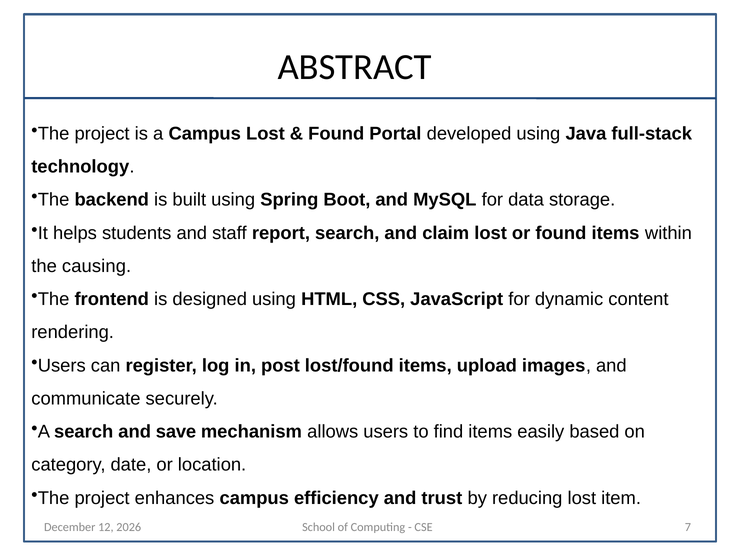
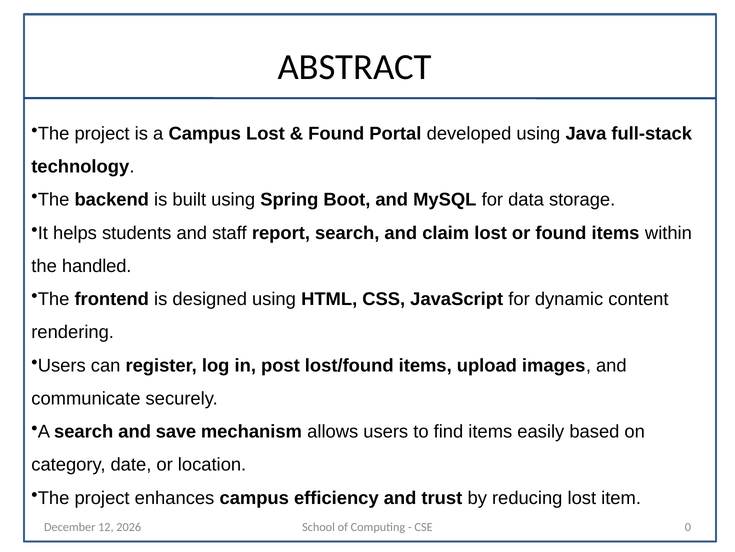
causing: causing -> handled
7: 7 -> 0
